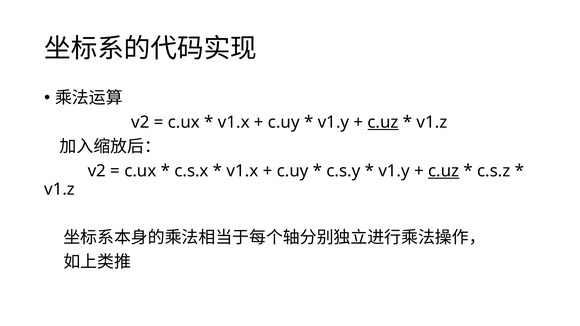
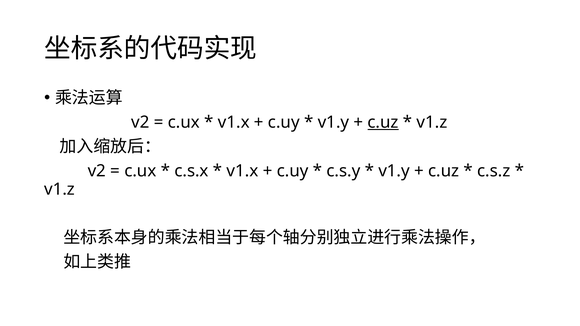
c.uz at (444, 171) underline: present -> none
